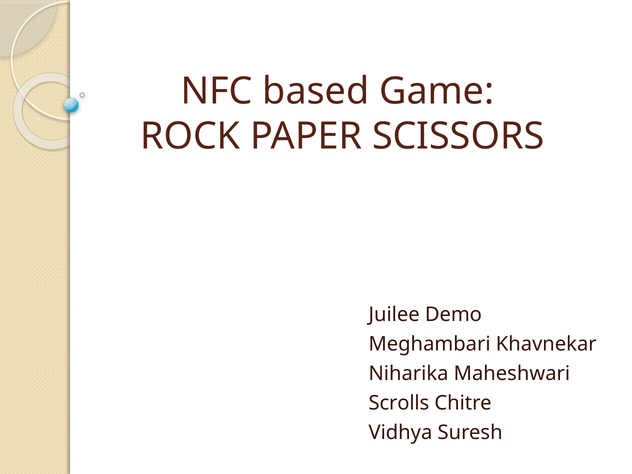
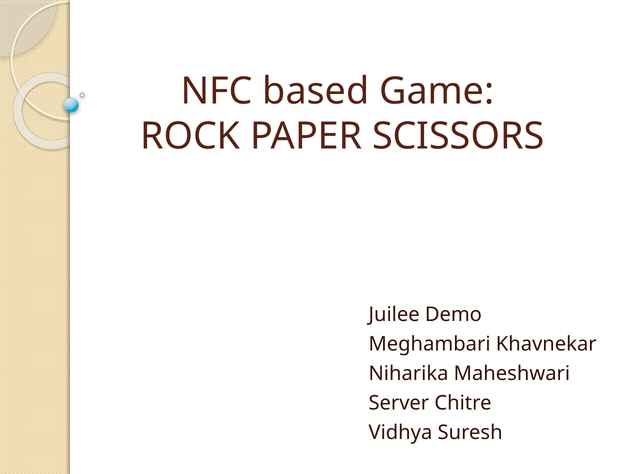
Scrolls: Scrolls -> Server
